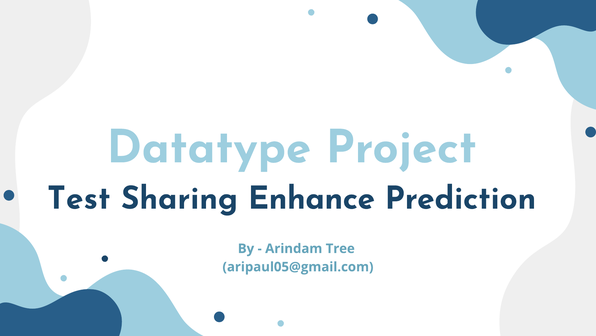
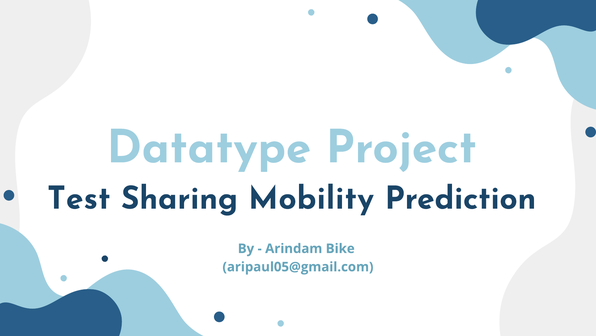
Enhance: Enhance -> Mobility
Tree: Tree -> Bike
